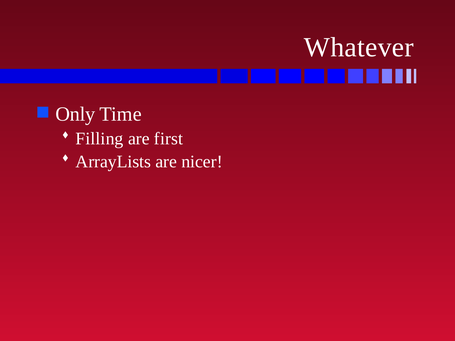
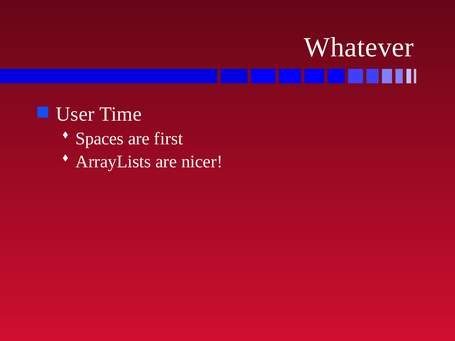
Only: Only -> User
Filling: Filling -> Spaces
